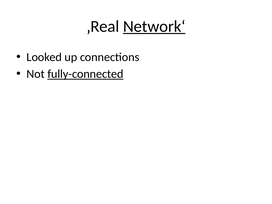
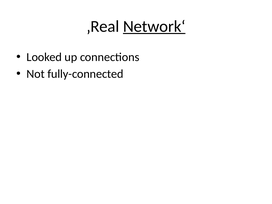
fully-connected underline: present -> none
